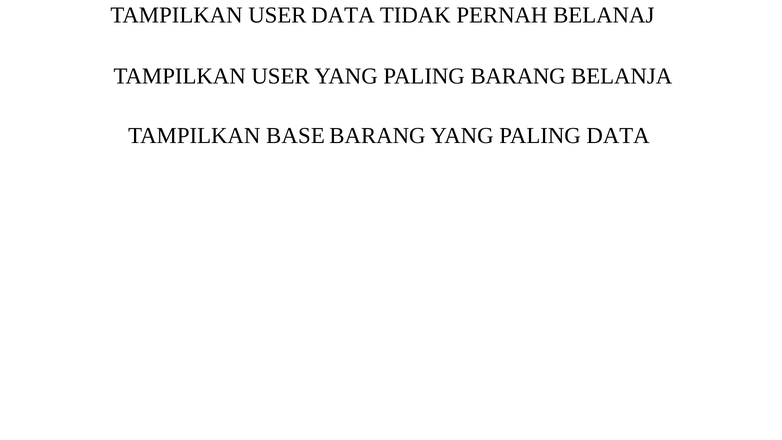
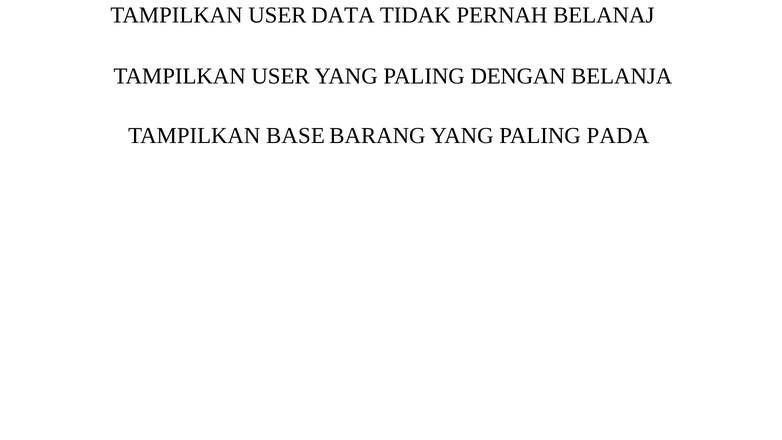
PALING BARANG: BARANG -> DENGAN
PALING DATA: DATA -> PADA
